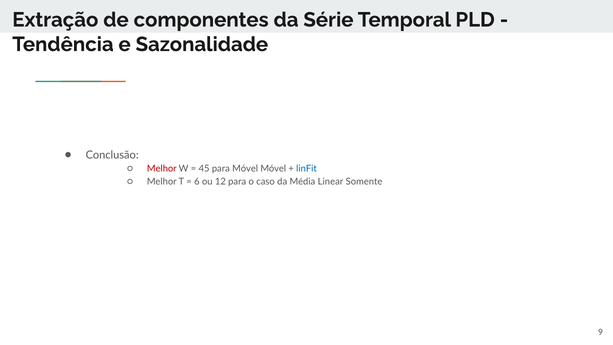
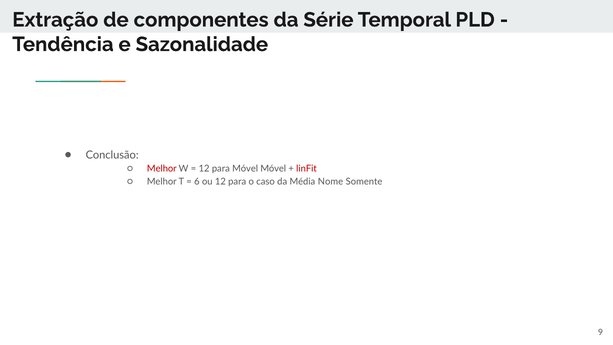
45 at (204, 169): 45 -> 12
linFit colour: blue -> red
Linear: Linear -> Nome
